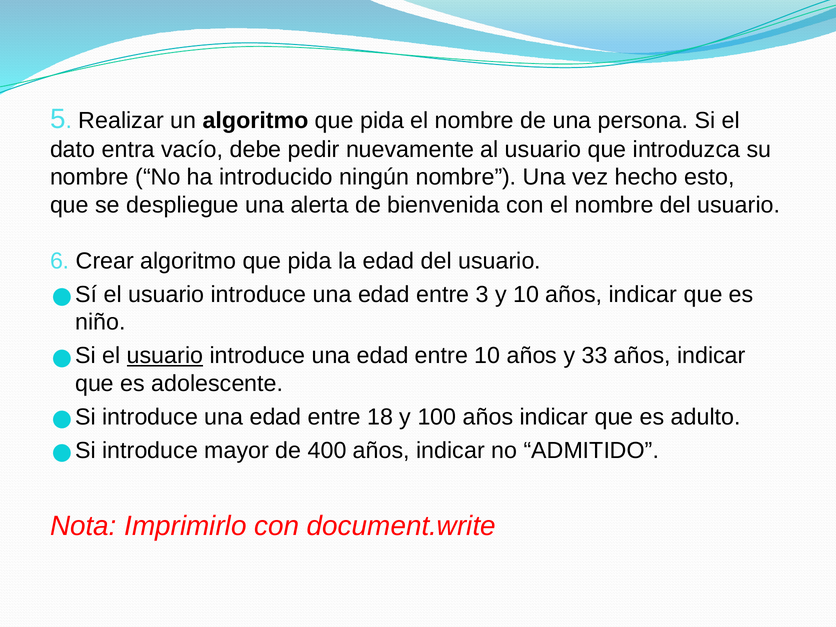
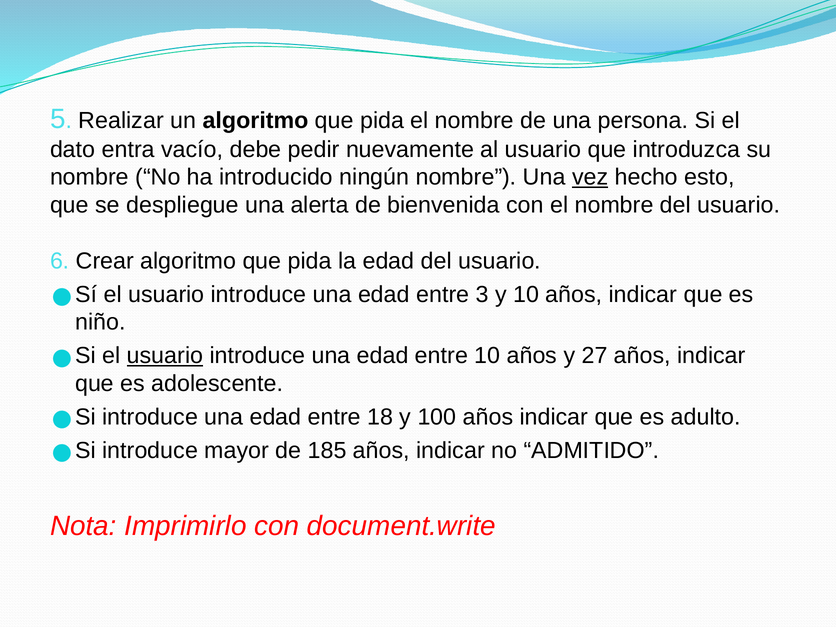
vez underline: none -> present
33: 33 -> 27
400: 400 -> 185
